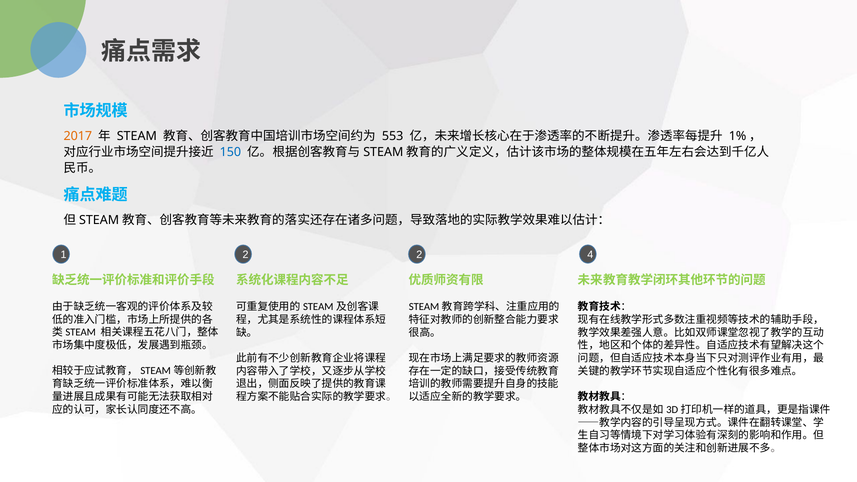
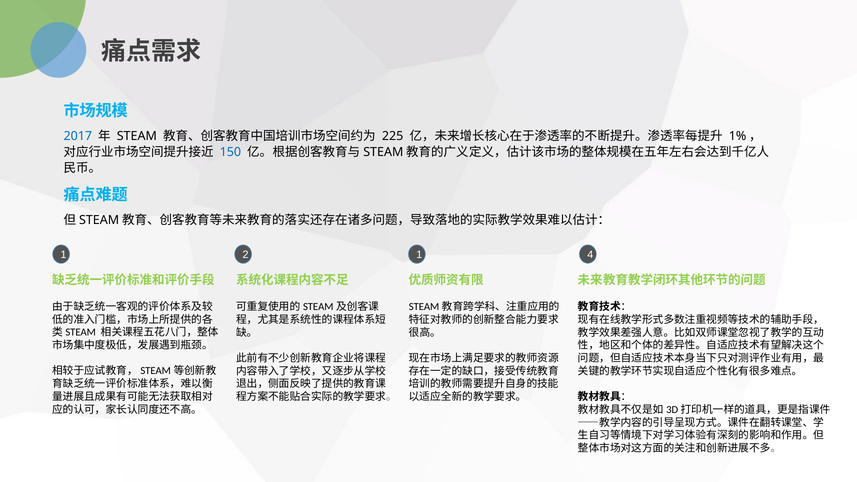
2017 colour: orange -> blue
553: 553 -> 225
2 2: 2 -> 1
